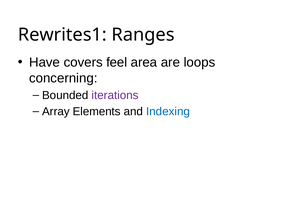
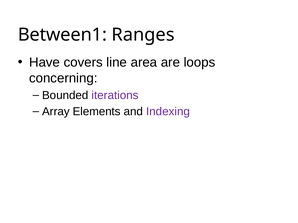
Rewrites1: Rewrites1 -> Between1
feel: feel -> line
Indexing colour: blue -> purple
